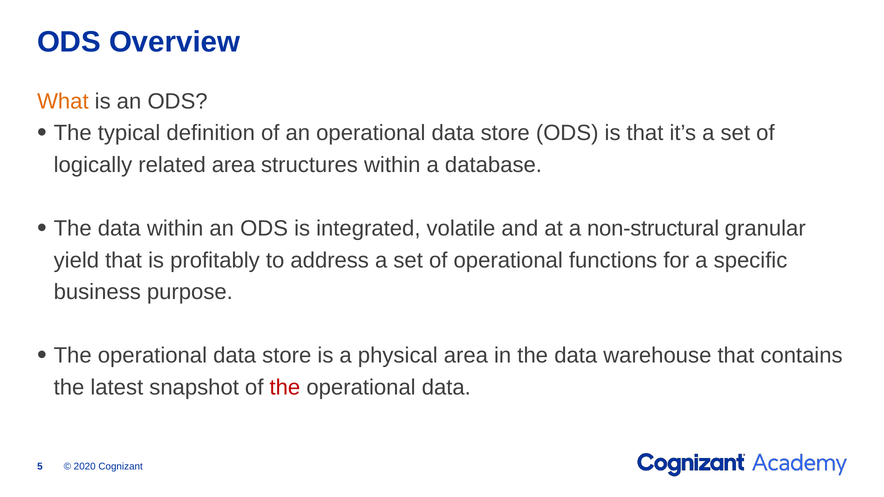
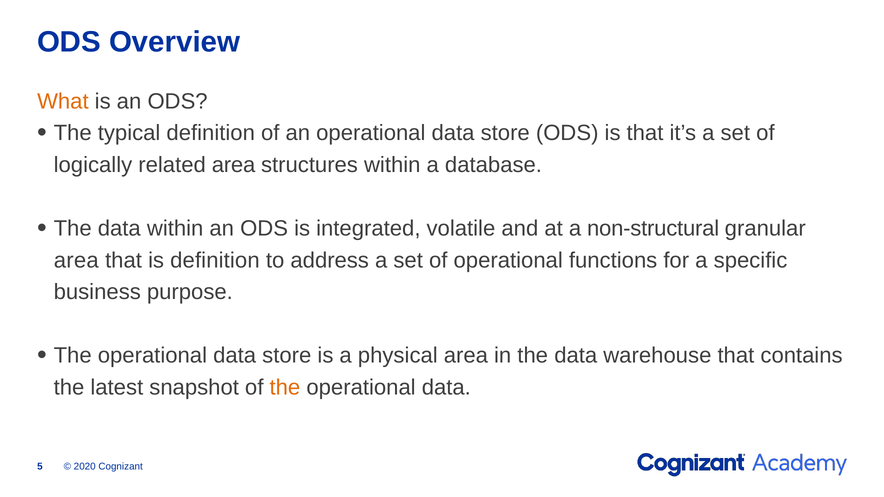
yield at (76, 260): yield -> area
is profitably: profitably -> definition
the at (285, 388) colour: red -> orange
